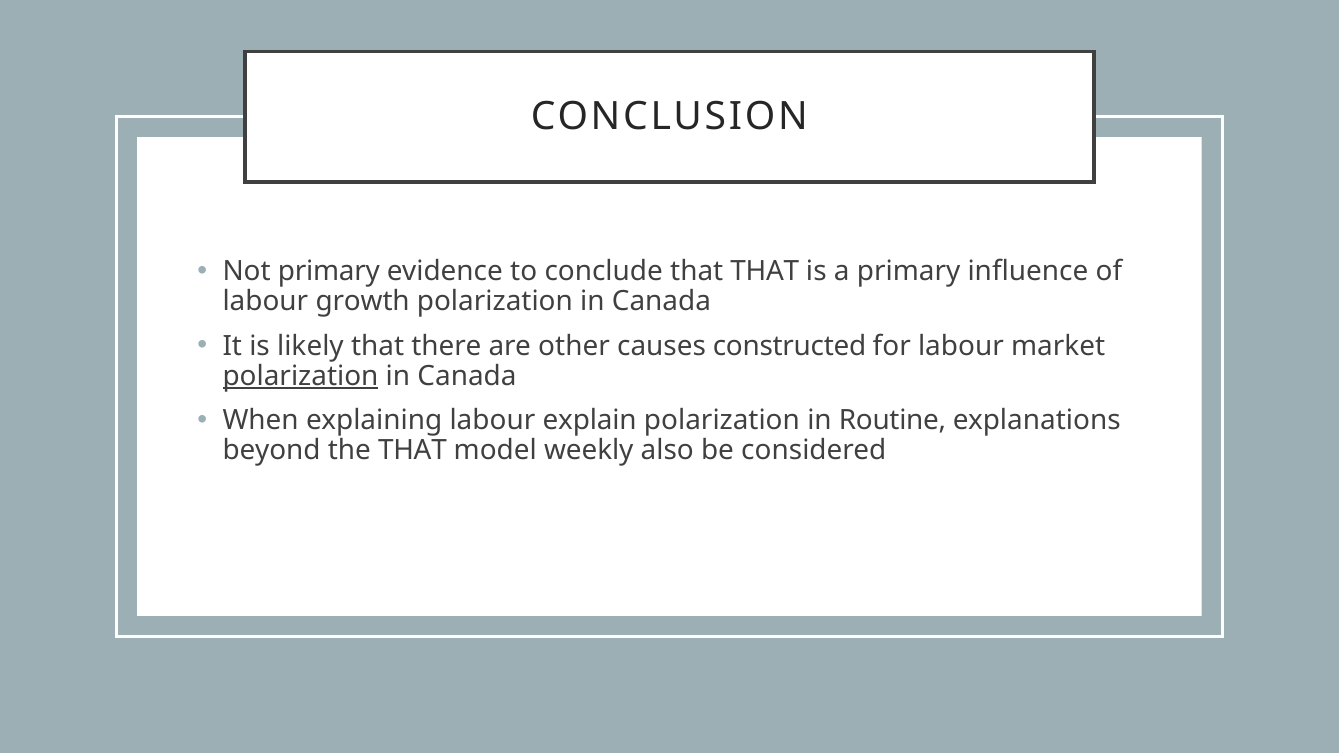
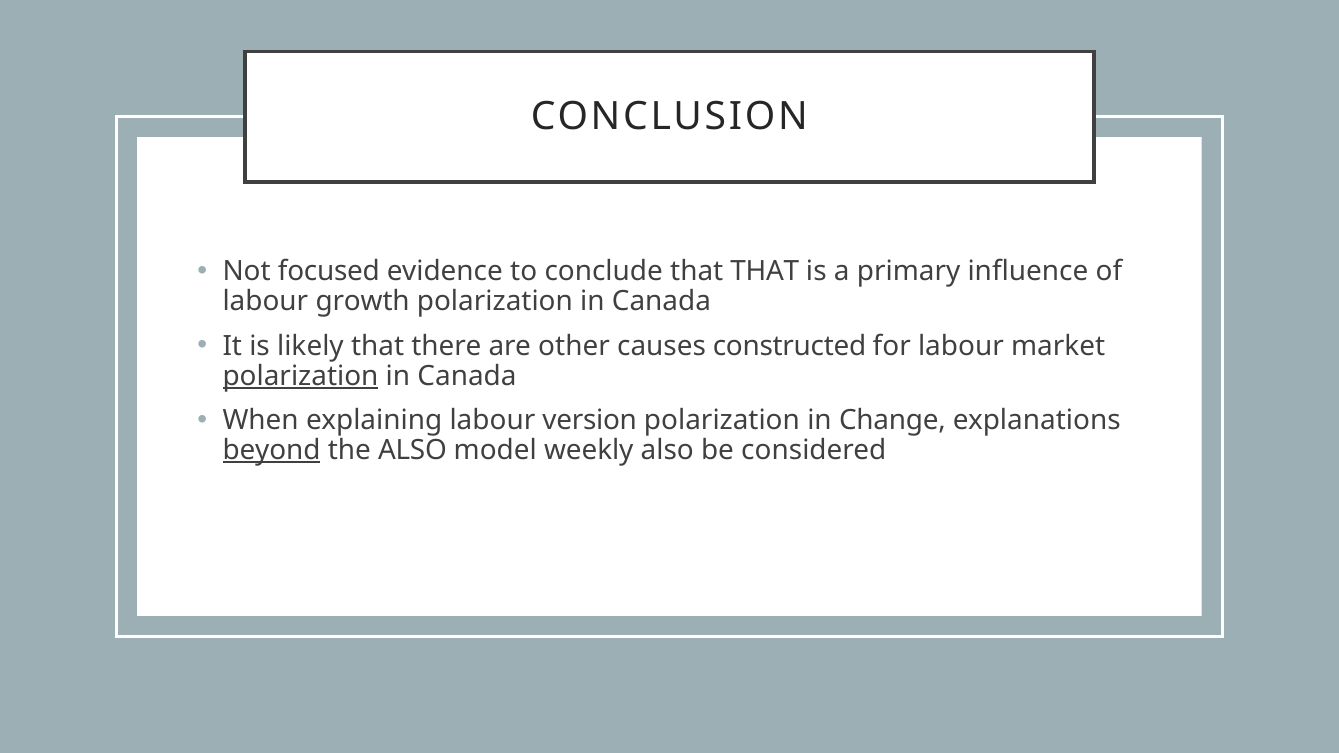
Not primary: primary -> focused
explain: explain -> version
Routine: Routine -> Change
beyond underline: none -> present
the THAT: THAT -> ALSO
